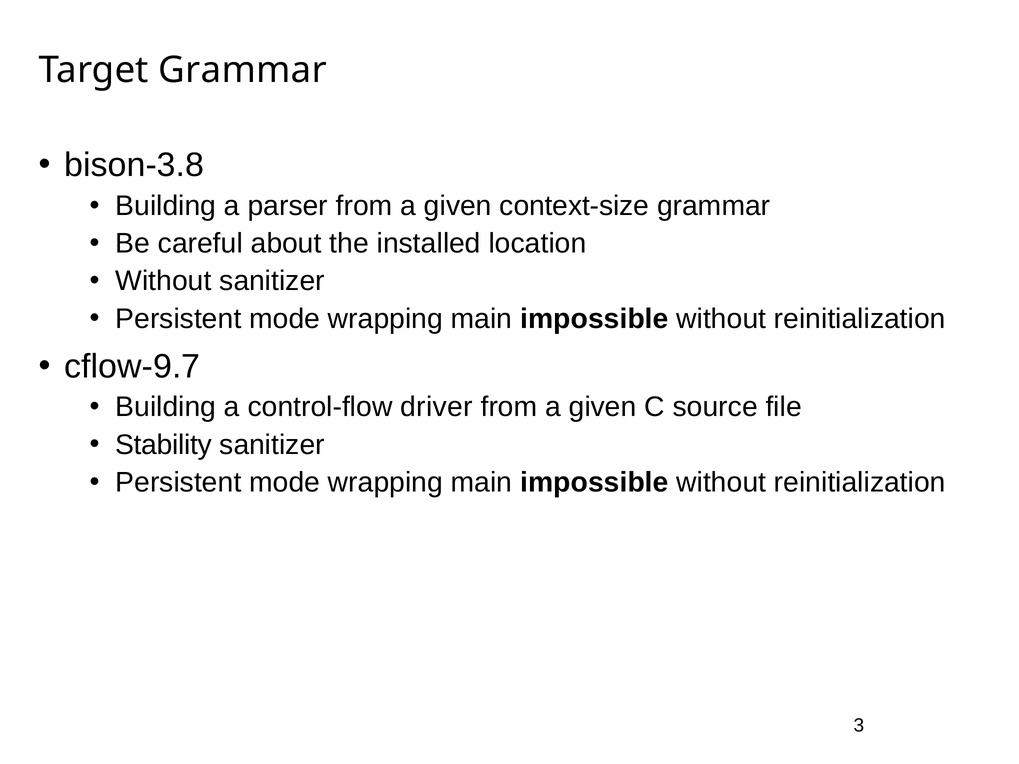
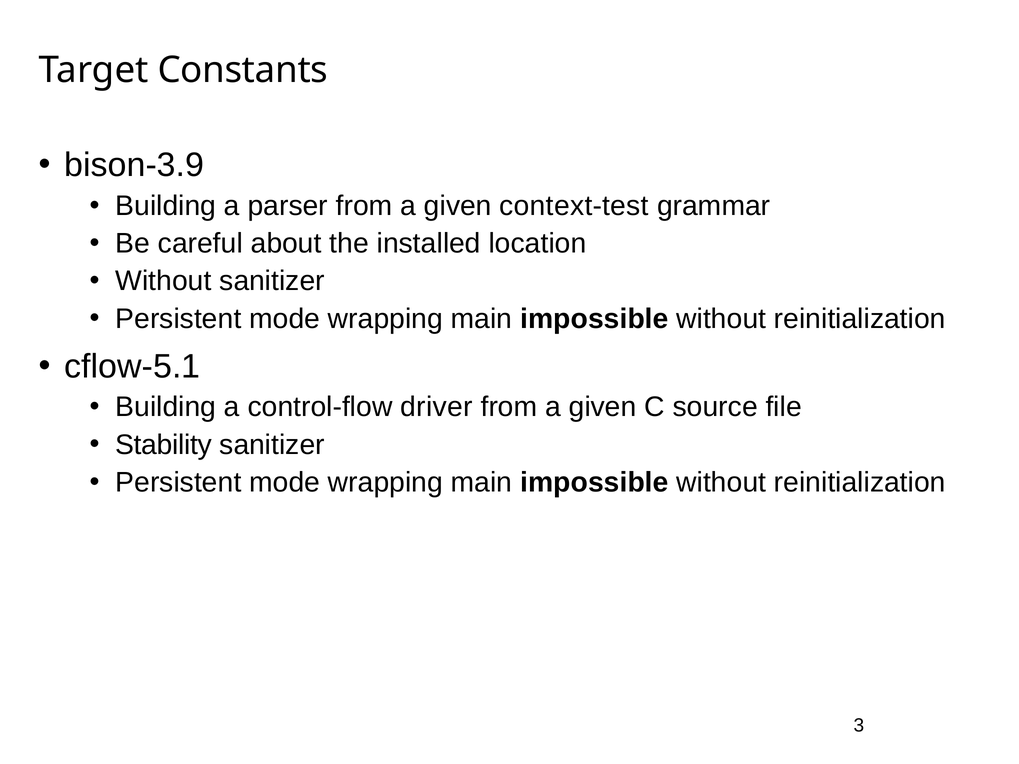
Target Grammar: Grammar -> Constants
bison-3.8: bison-3.8 -> bison-3.9
context-size: context-size -> context-test
cflow-9.7: cflow-9.7 -> cflow-5.1
